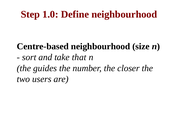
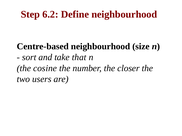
1.0: 1.0 -> 6.2
guides: guides -> cosine
